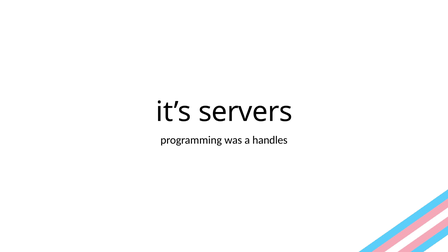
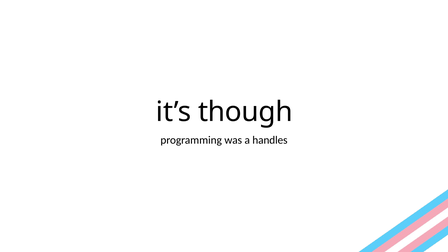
servers: servers -> though
